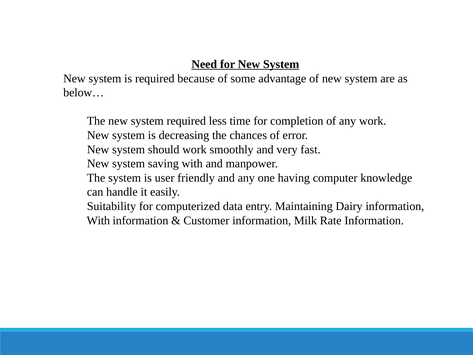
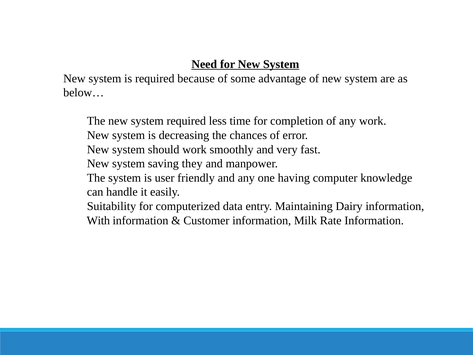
saving with: with -> they
